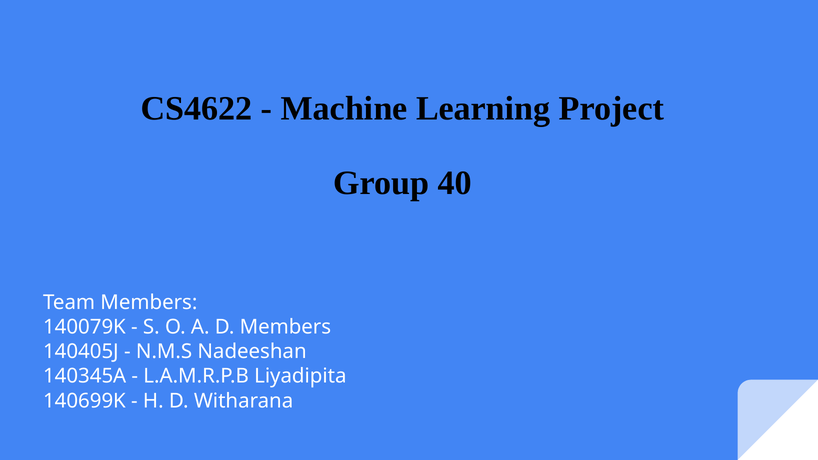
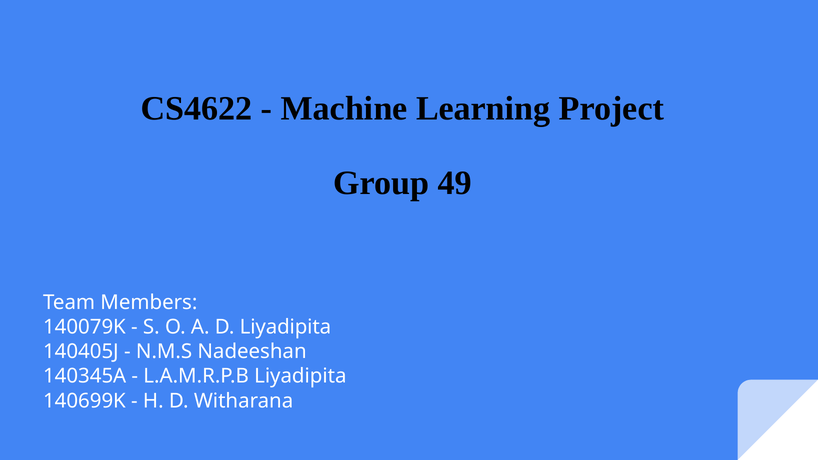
40: 40 -> 49
D Members: Members -> Liyadipita
